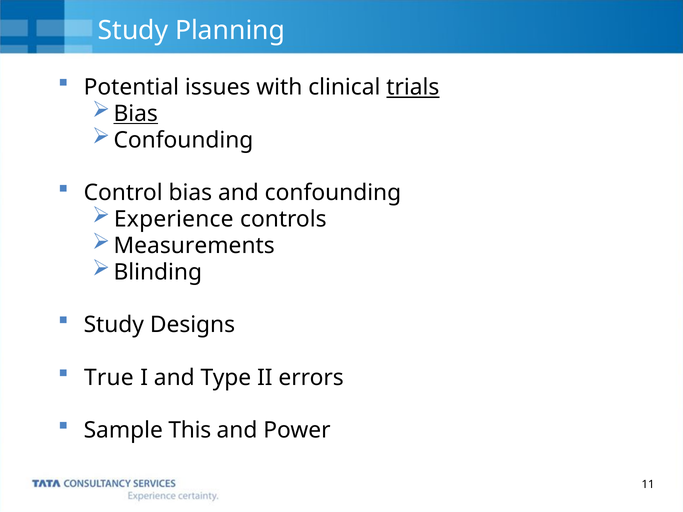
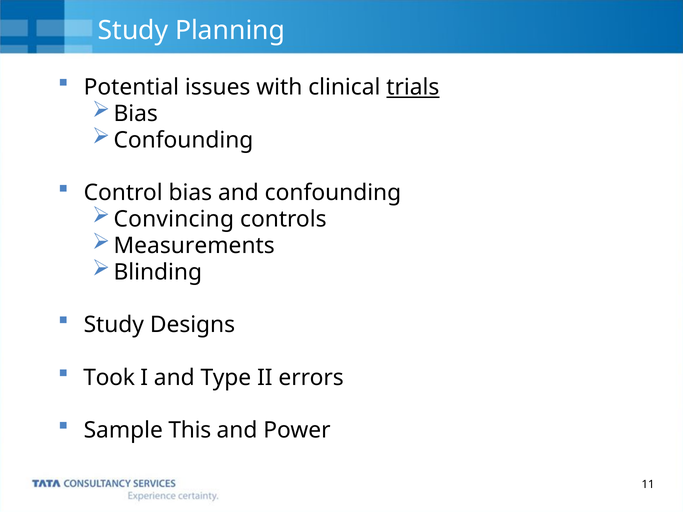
Bias at (136, 114) underline: present -> none
Experience: Experience -> Convincing
True: True -> Took
